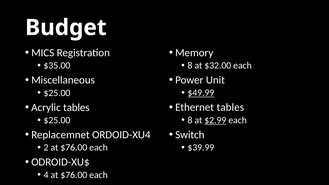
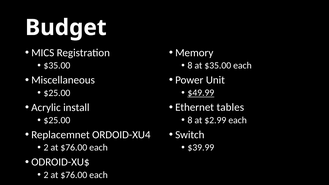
at $32.00: $32.00 -> $35.00
Acrylic tables: tables -> install
$2.99 underline: present -> none
4 at (46, 175): 4 -> 2
